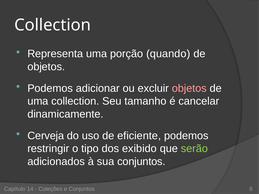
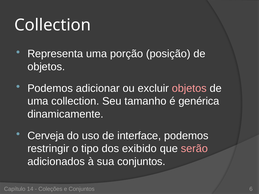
quando: quando -> posição
cancelar: cancelar -> genérica
eficiente: eficiente -> interface
serão colour: light green -> pink
